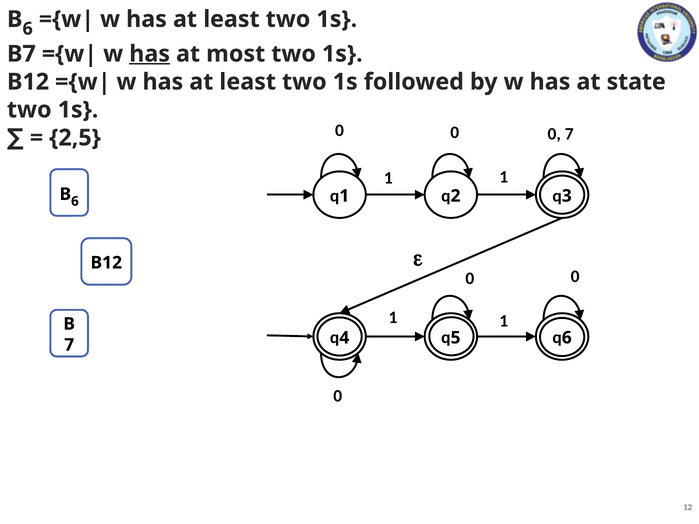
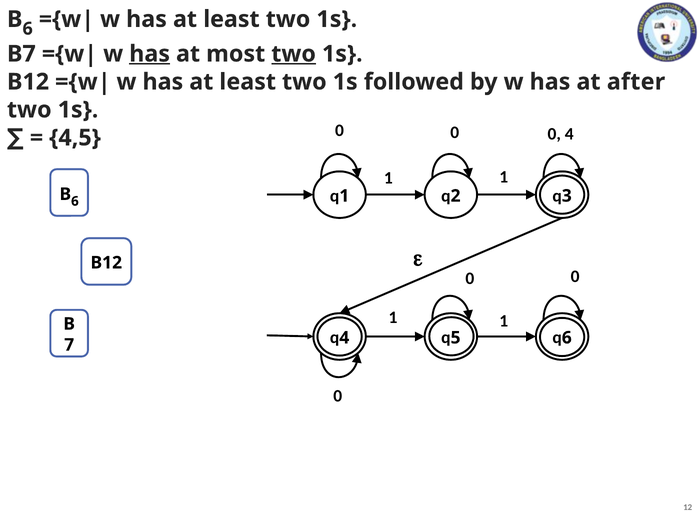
two at (294, 54) underline: none -> present
state: state -> after
0 7: 7 -> 4
2,5: 2,5 -> 4,5
